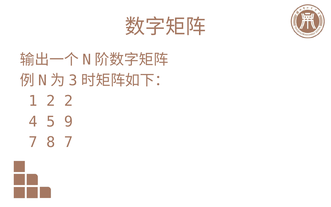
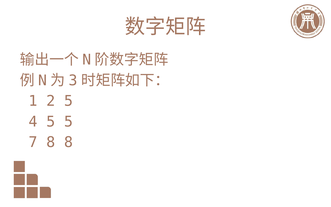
2 2: 2 -> 5
5 9: 9 -> 5
8 7: 7 -> 8
